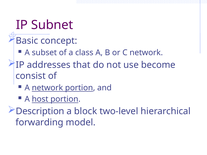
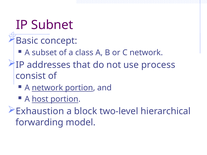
become: become -> process
Description: Description -> Exhaustion
